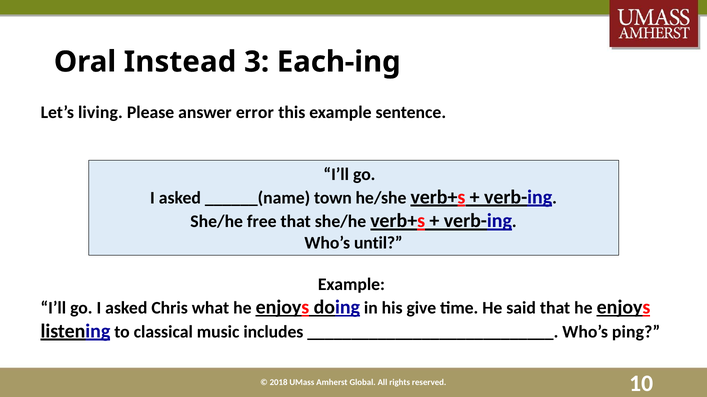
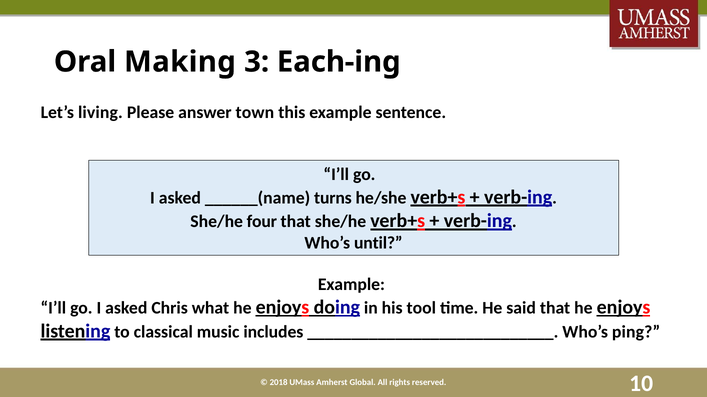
Instead: Instead -> Making
error: error -> town
town: town -> turns
free: free -> four
give: give -> tool
